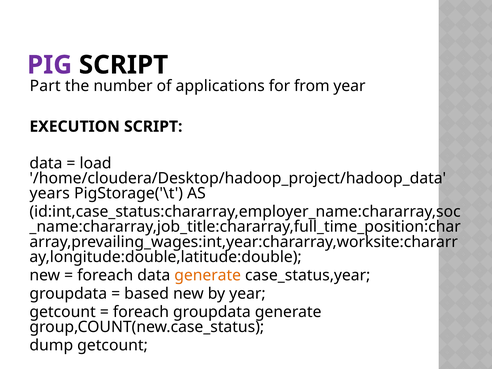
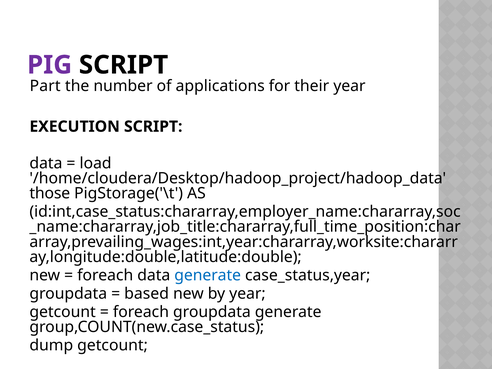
from: from -> their
years: years -> those
generate at (208, 275) colour: orange -> blue
